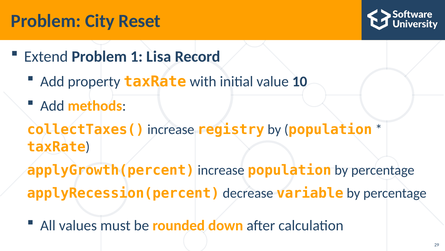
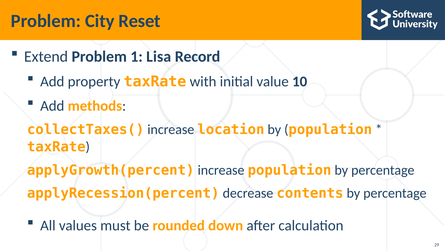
registry: registry -> location
variable: variable -> contents
